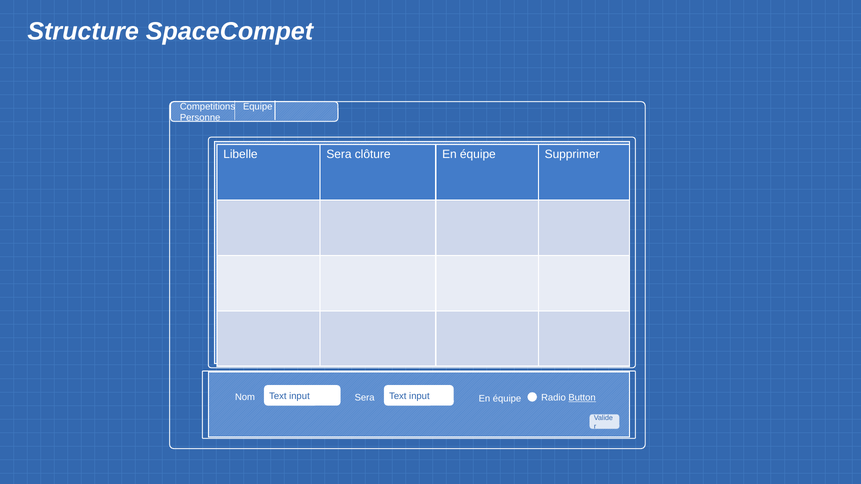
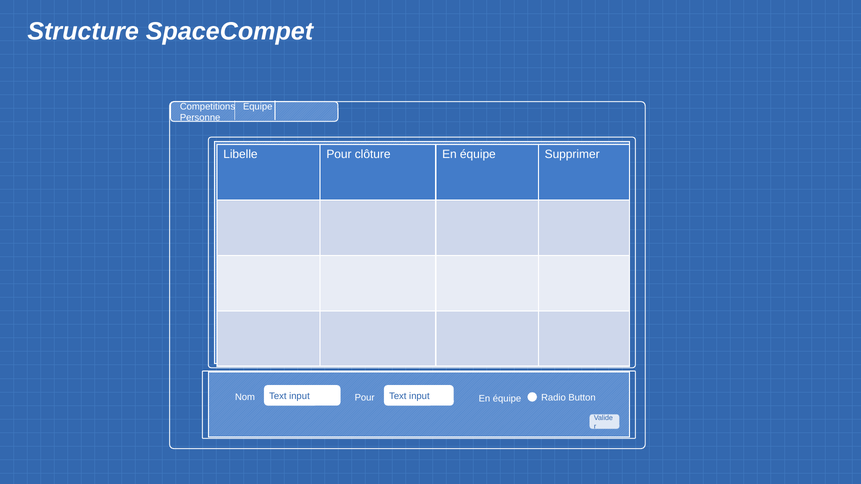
Libelle Sera: Sera -> Pour
Nom Sera: Sera -> Pour
Button underline: present -> none
